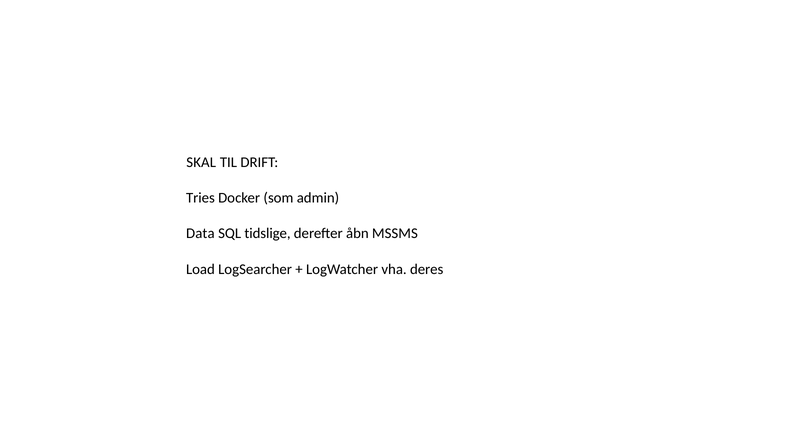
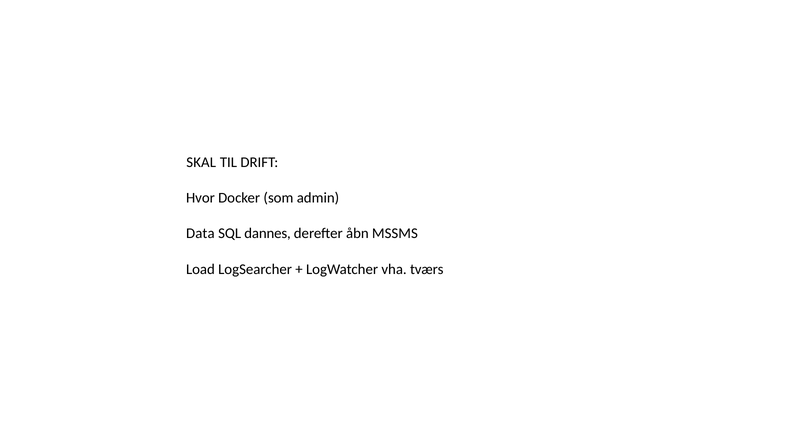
Tries: Tries -> Hvor
tidslige: tidslige -> dannes
deres: deres -> tværs
